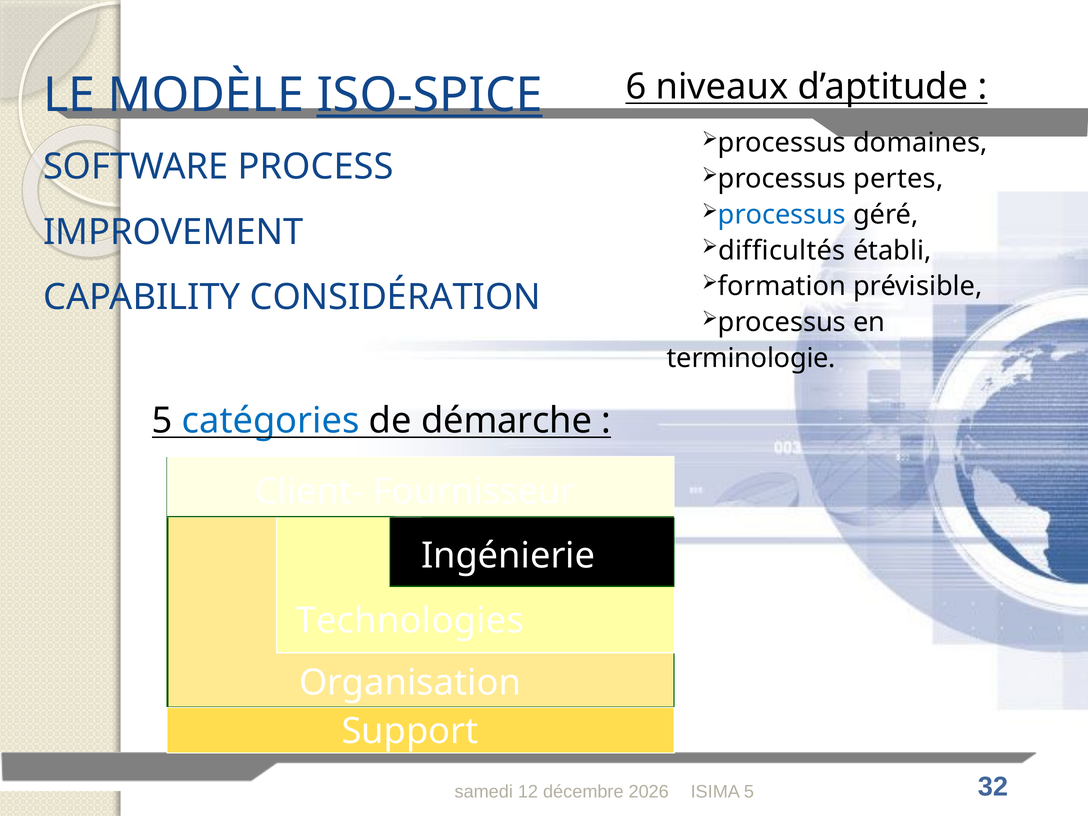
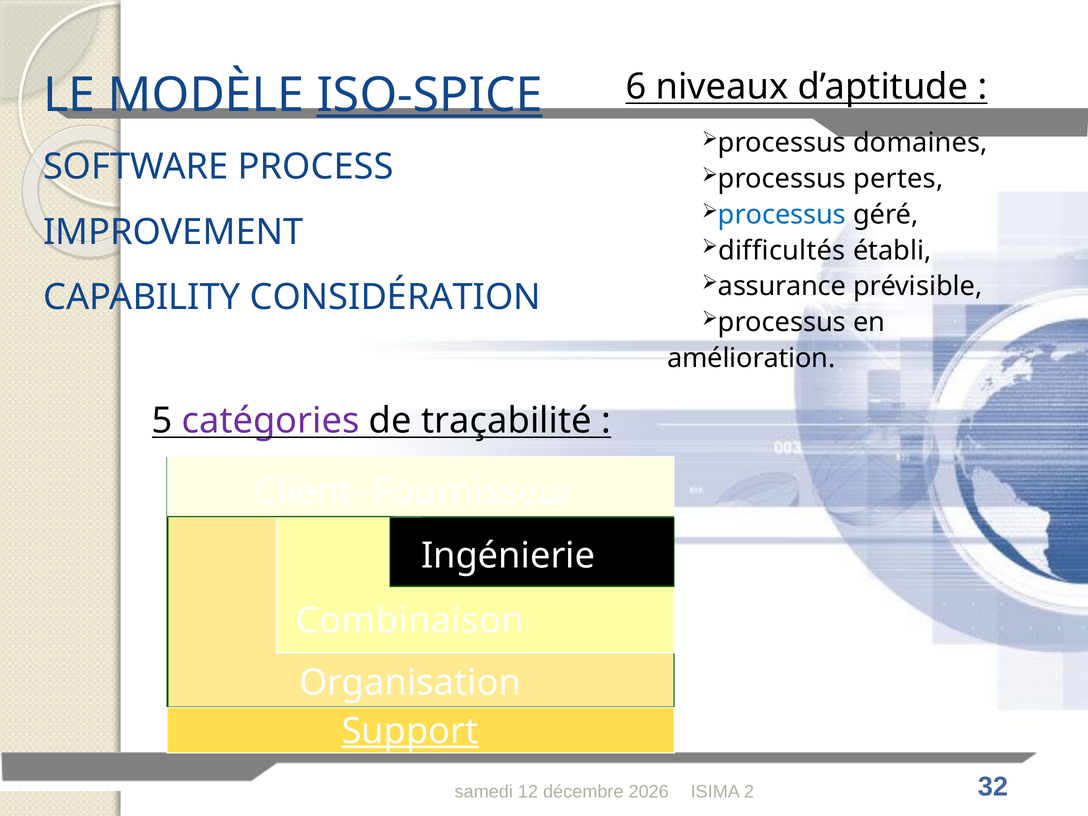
formation: formation -> assurance
terminologie: terminologie -> amélioration
catégories colour: blue -> purple
démarche: démarche -> traçabilité
Technologies: Technologies -> Combinaison
Support underline: none -> present
ISIMA 5: 5 -> 2
